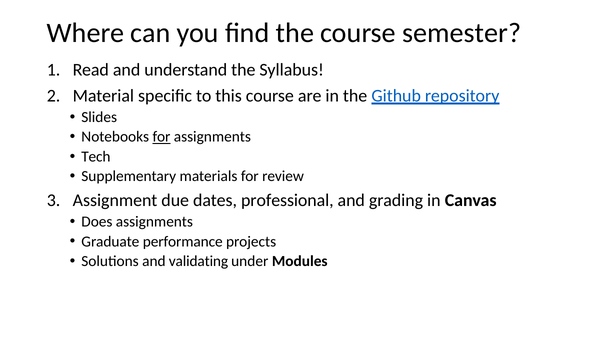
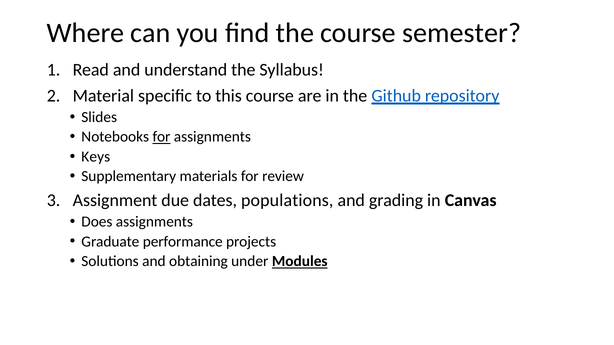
Tech: Tech -> Keys
professional: professional -> populations
validating: validating -> obtaining
Modules underline: none -> present
